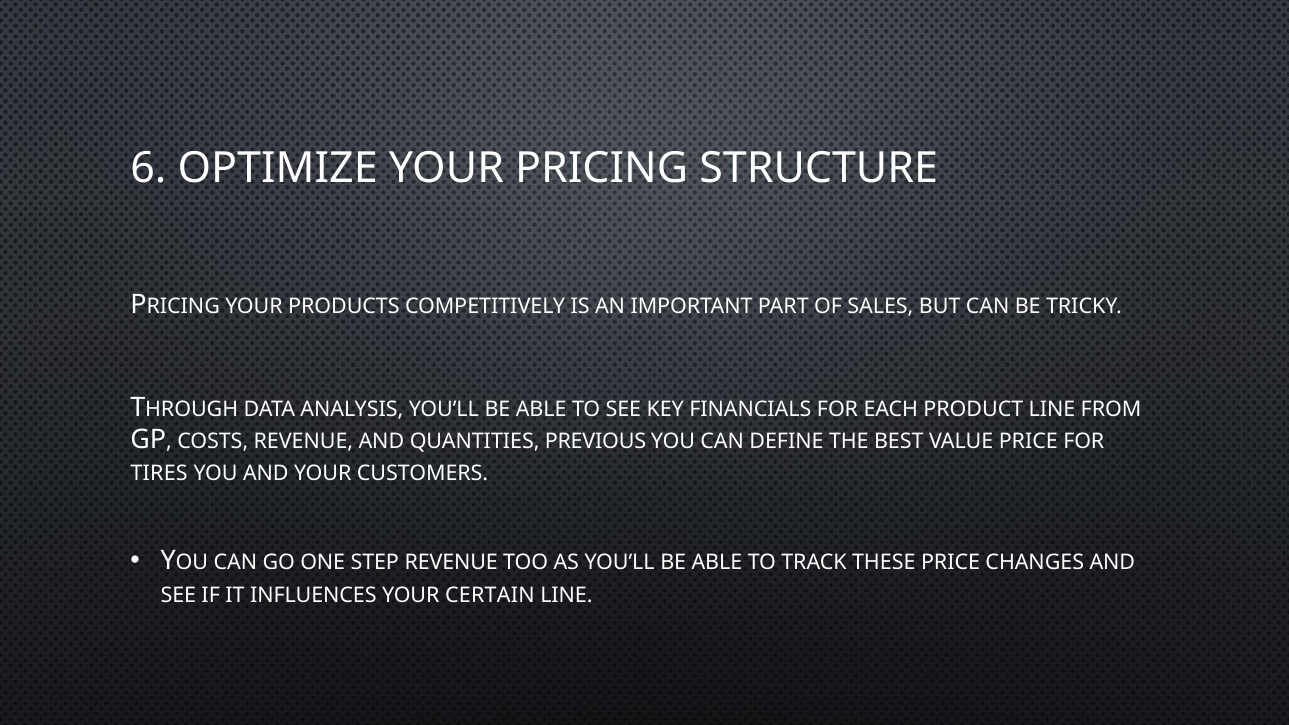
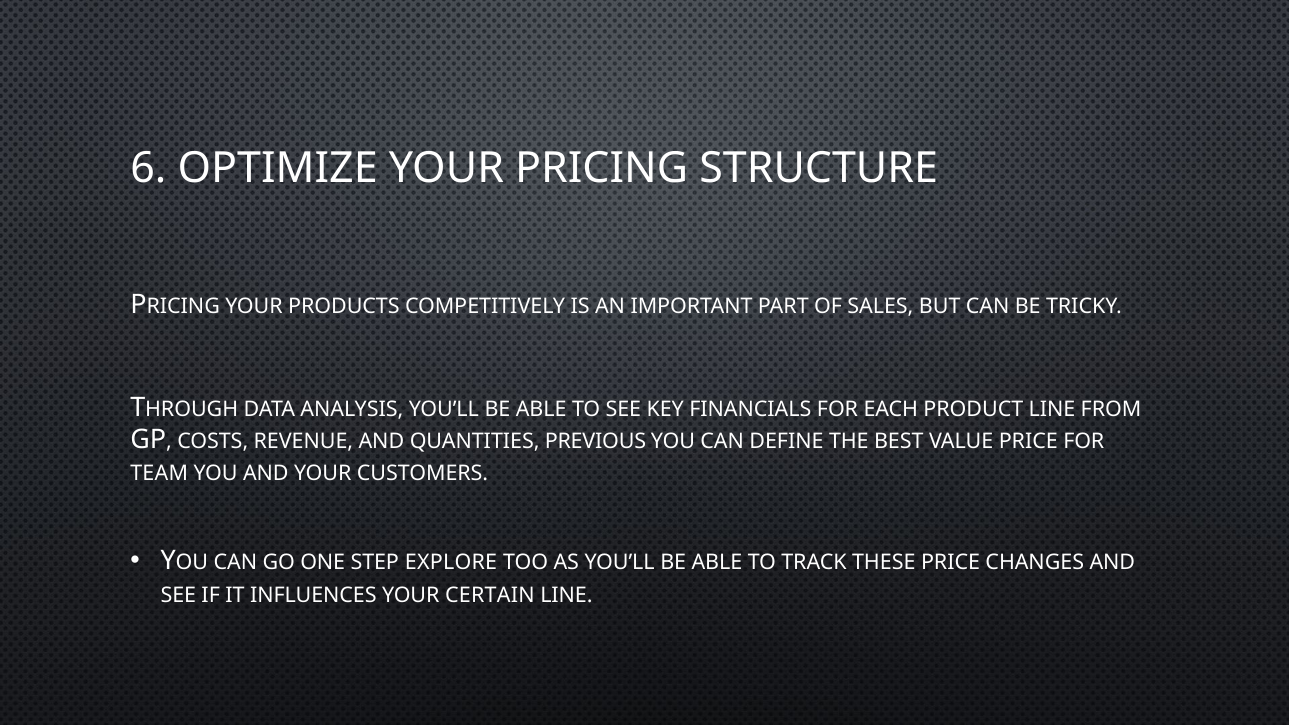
TIRES: TIRES -> TEAM
STEP REVENUE: REVENUE -> EXPLORE
